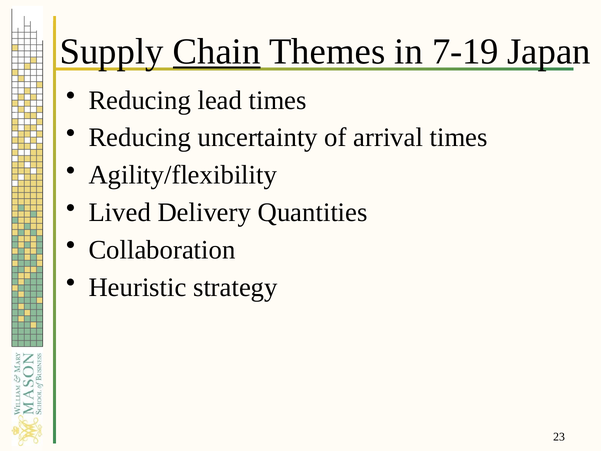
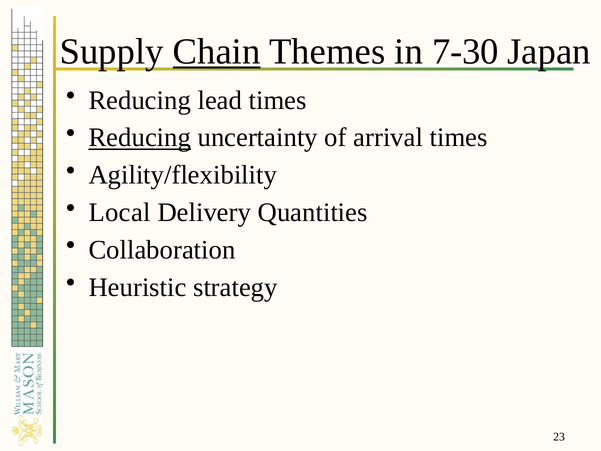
7-19: 7-19 -> 7-30
Reducing at (140, 138) underline: none -> present
Lived: Lived -> Local
